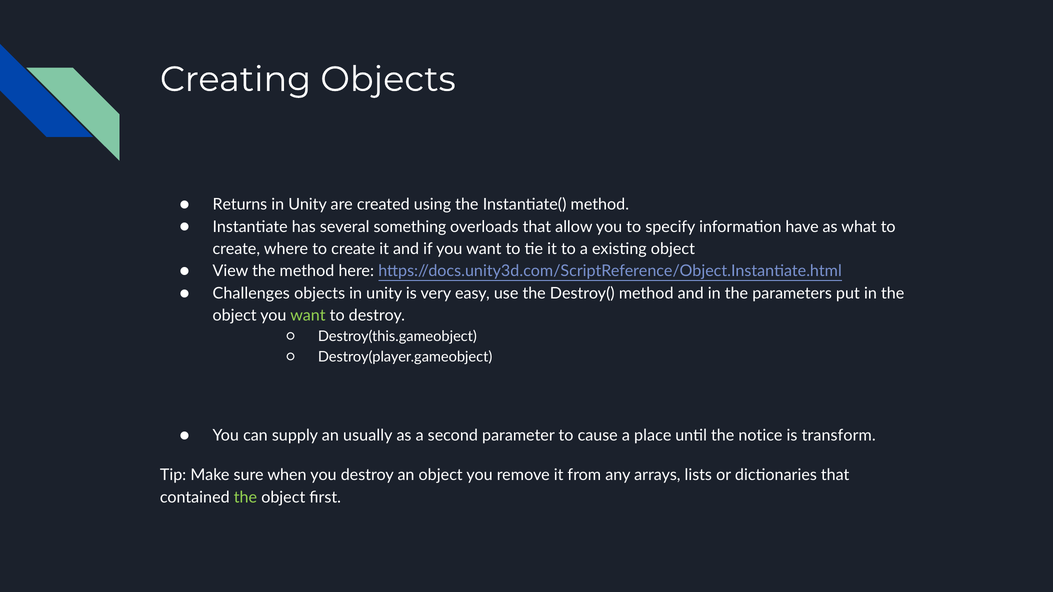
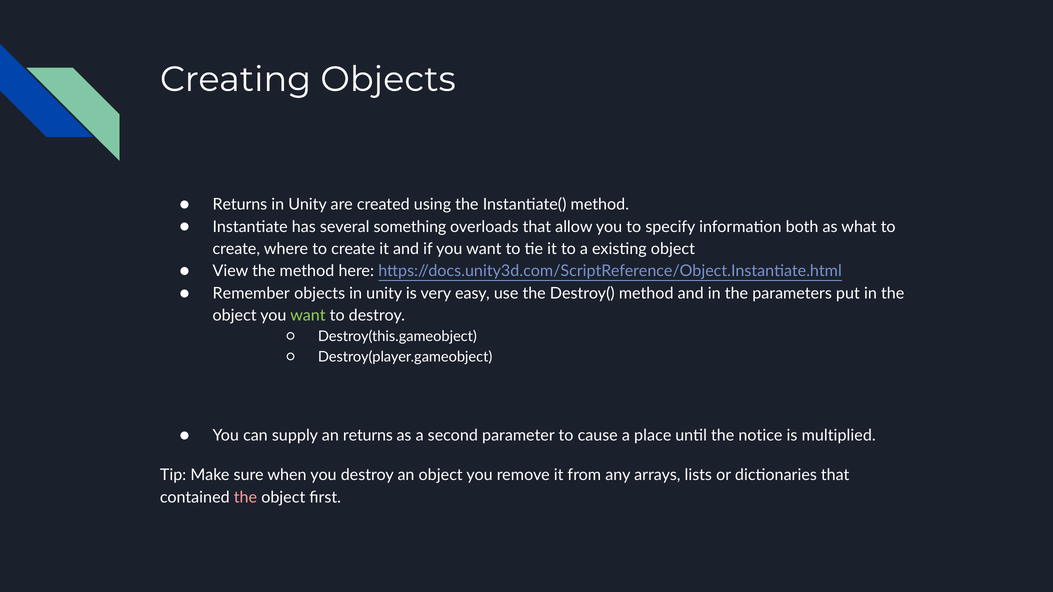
have: have -> both
Challenges: Challenges -> Remember
an usually: usually -> returns
transform: transform -> multiplied
the at (245, 497) colour: light green -> pink
